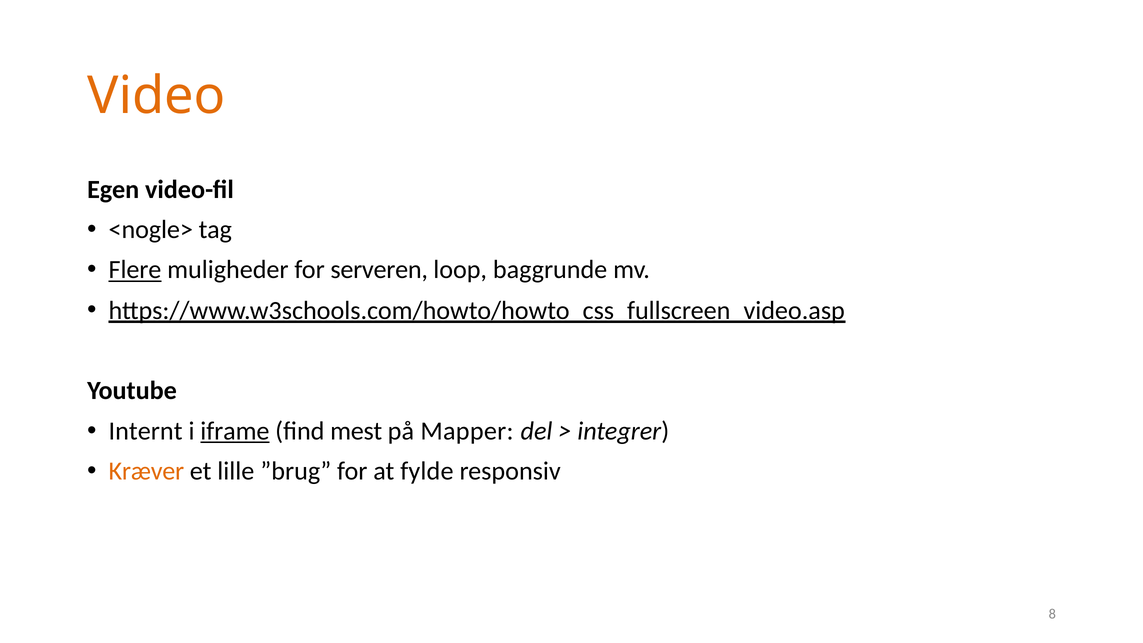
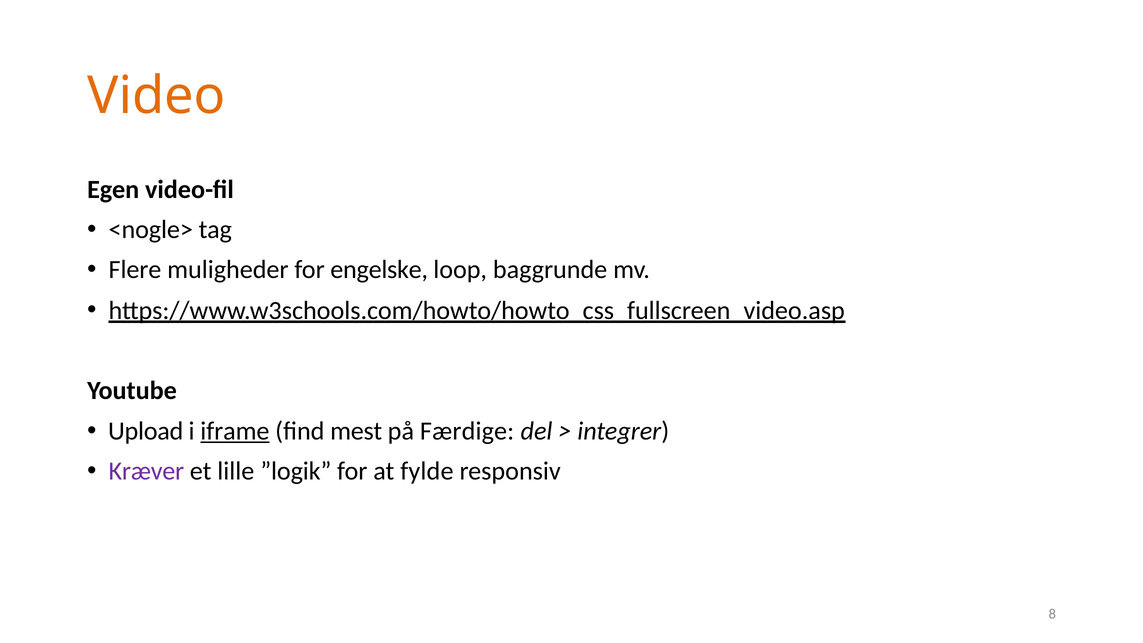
Flere underline: present -> none
serveren: serveren -> engelske
Internt: Internt -> Upload
Mapper: Mapper -> Færdige
Kræver colour: orange -> purple
”brug: ”brug -> ”logik
